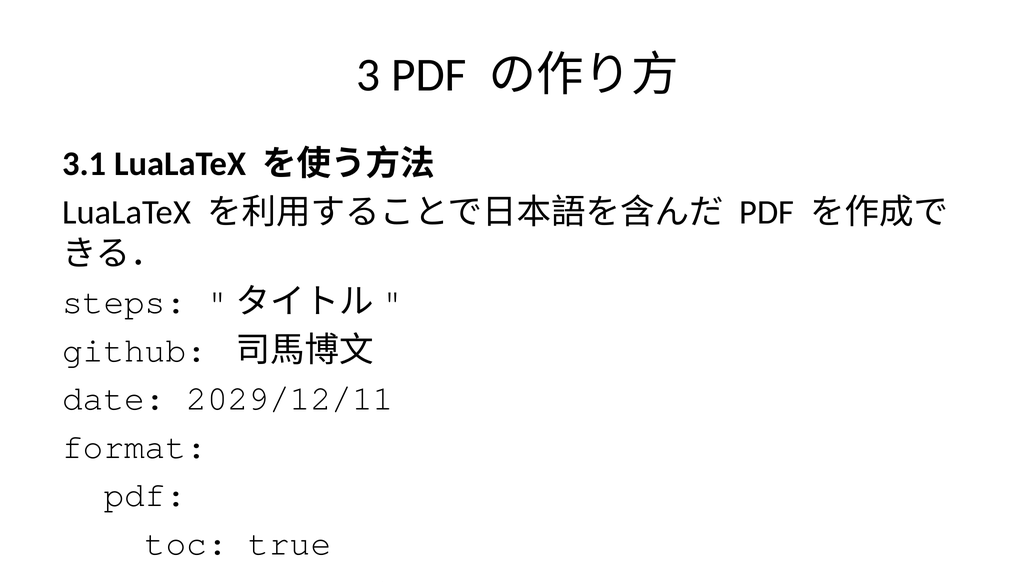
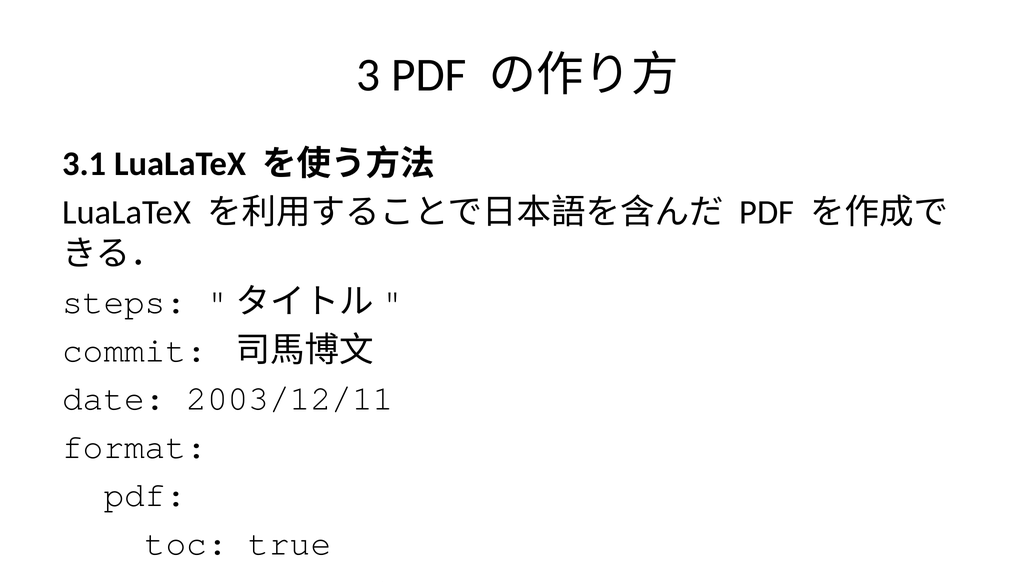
github at (135, 350): github -> commit
2029/12/11: 2029/12/11 -> 2003/12/11
